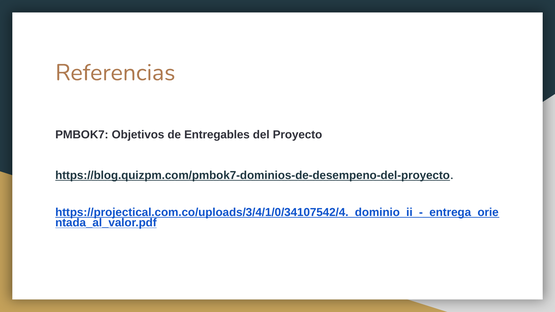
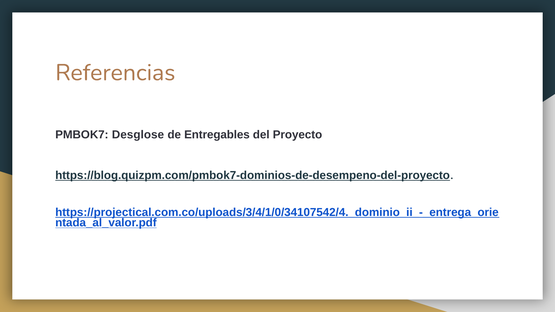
Objetivos: Objetivos -> Desglose
